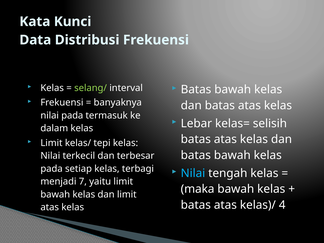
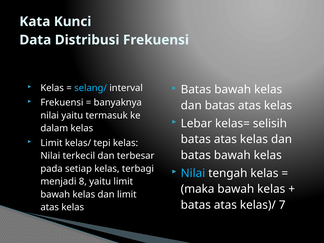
selang/ colour: light green -> light blue
nilai pada: pada -> yaitu
7: 7 -> 8
4: 4 -> 7
